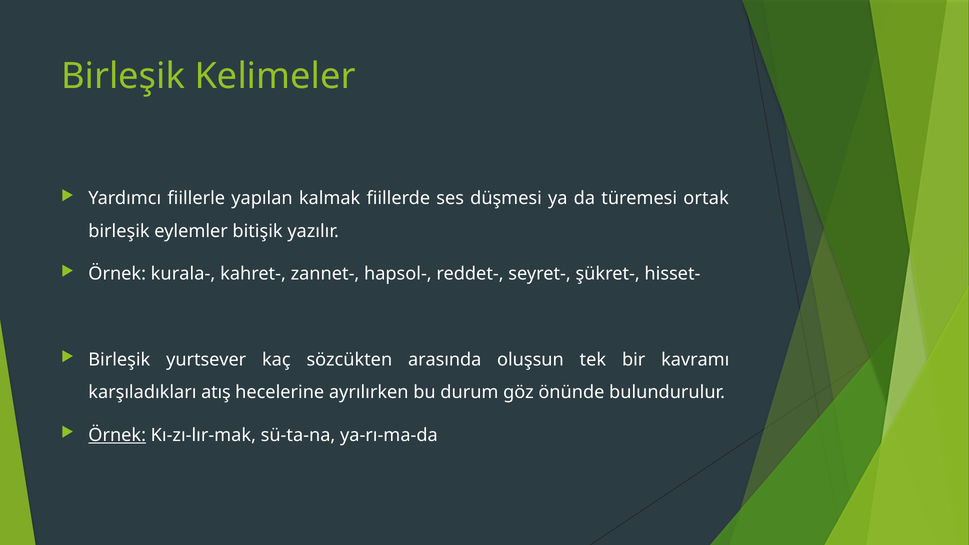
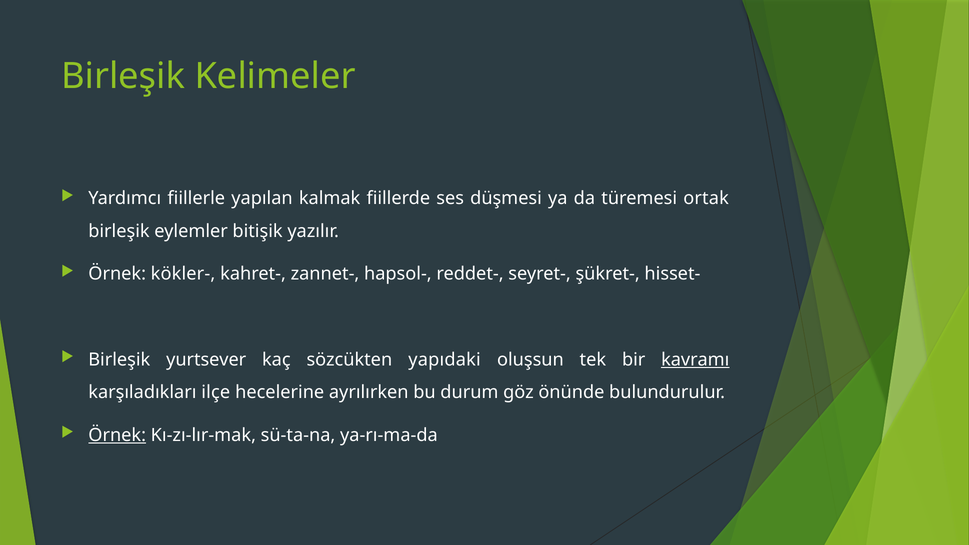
kurala-: kurala- -> kökler-
arasında: arasında -> yapıdaki
kavramı underline: none -> present
atış: atış -> ilçe
